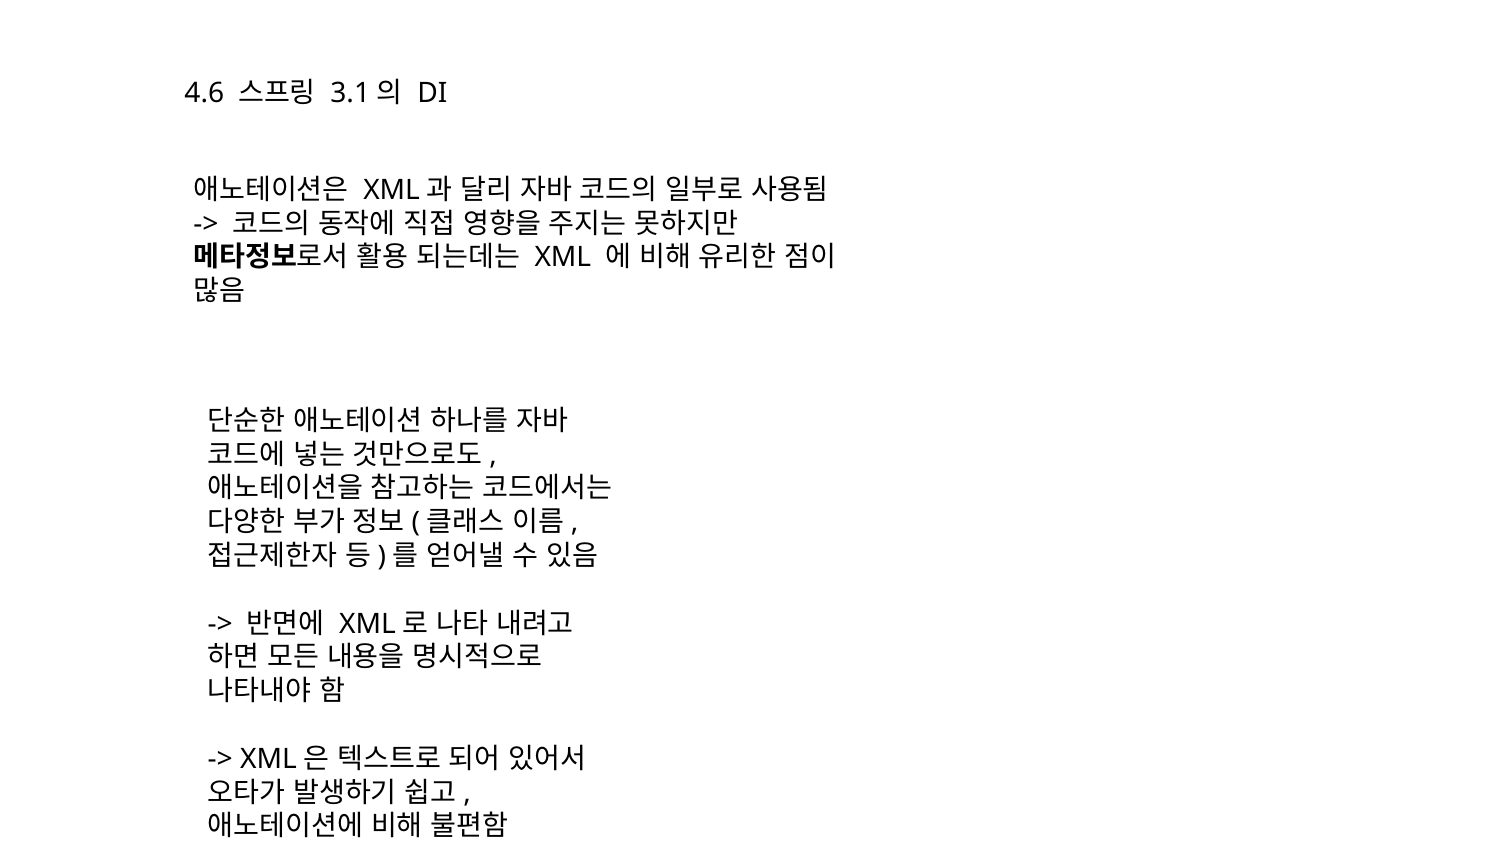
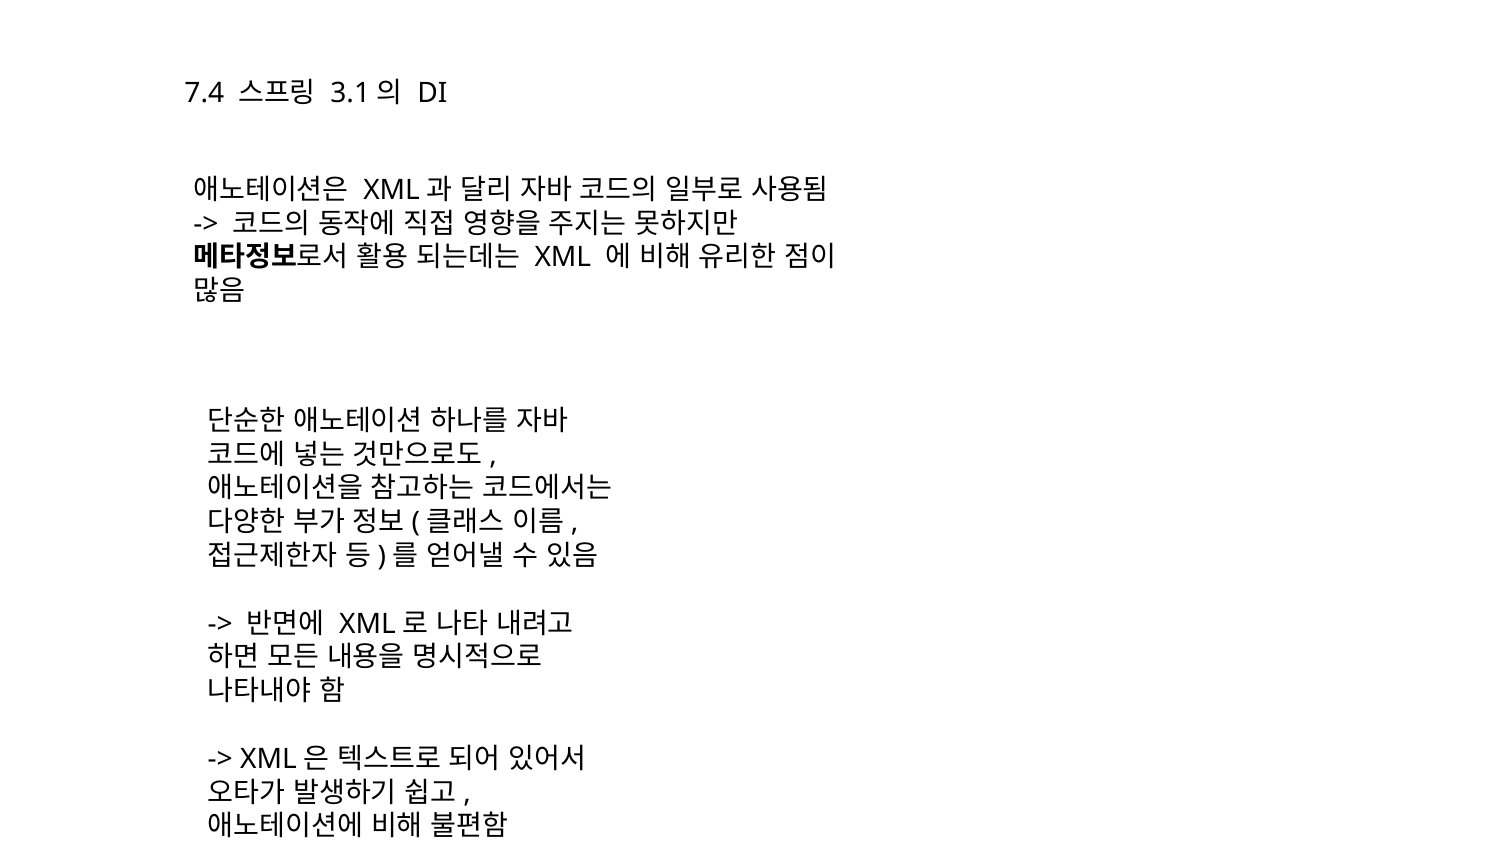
4.6: 4.6 -> 7.4
